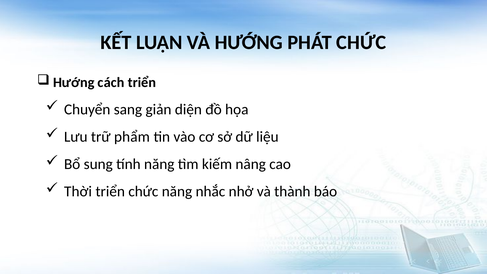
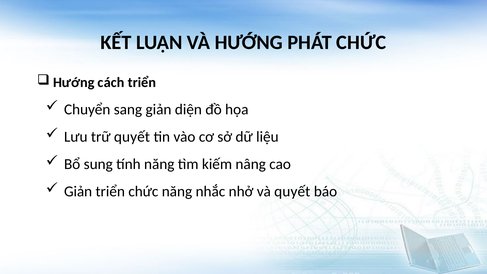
trữ phẩm: phẩm -> quyết
Thời at (78, 192): Thời -> Giản
và thành: thành -> quyết
